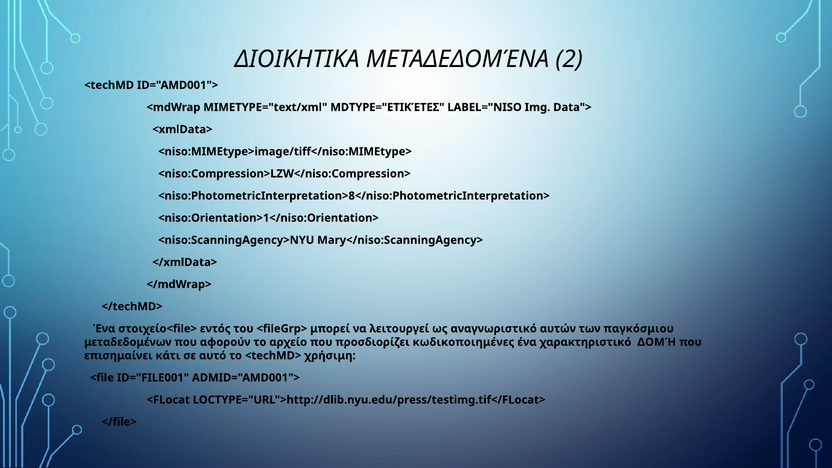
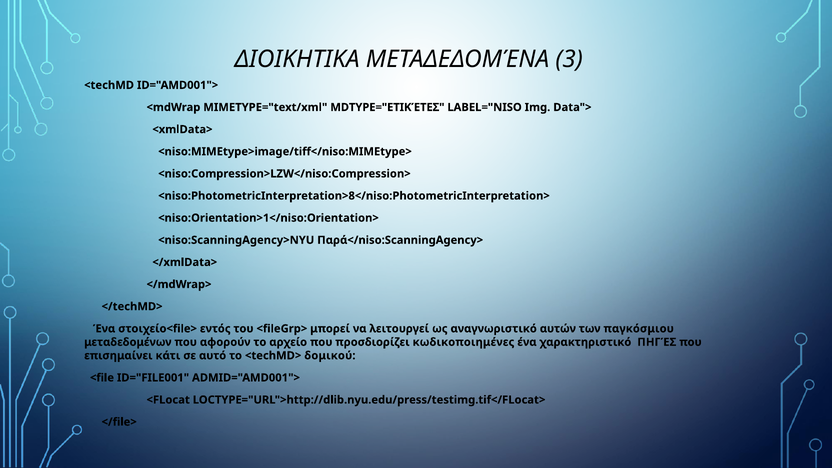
2: 2 -> 3
Mary</niso:ScanningAgency>: Mary</niso:ScanningAgency> -> Παρά</niso:ScanningAgency>
ΔΟΜΉ: ΔΟΜΉ -> ΠΗΓΈΣ
χρήσιμη: χρήσιμη -> δομικού
